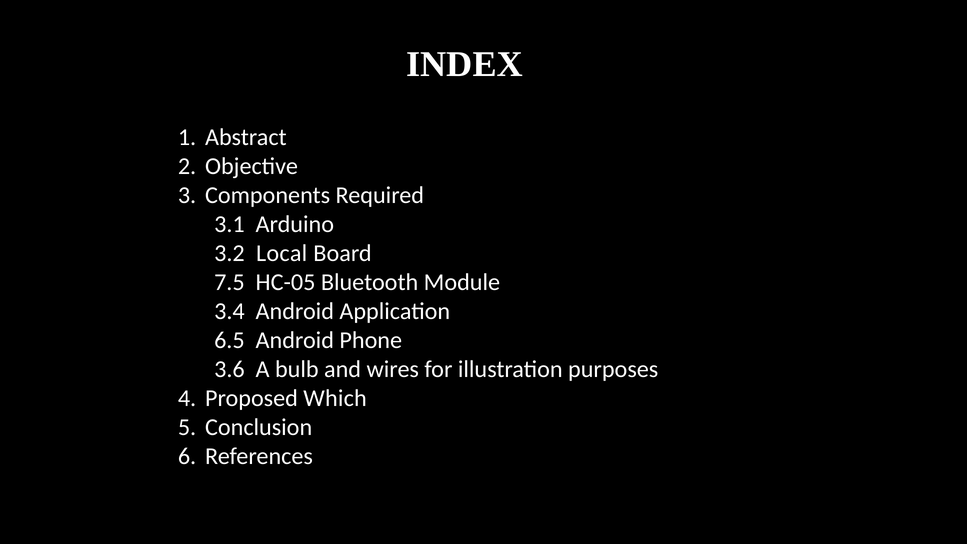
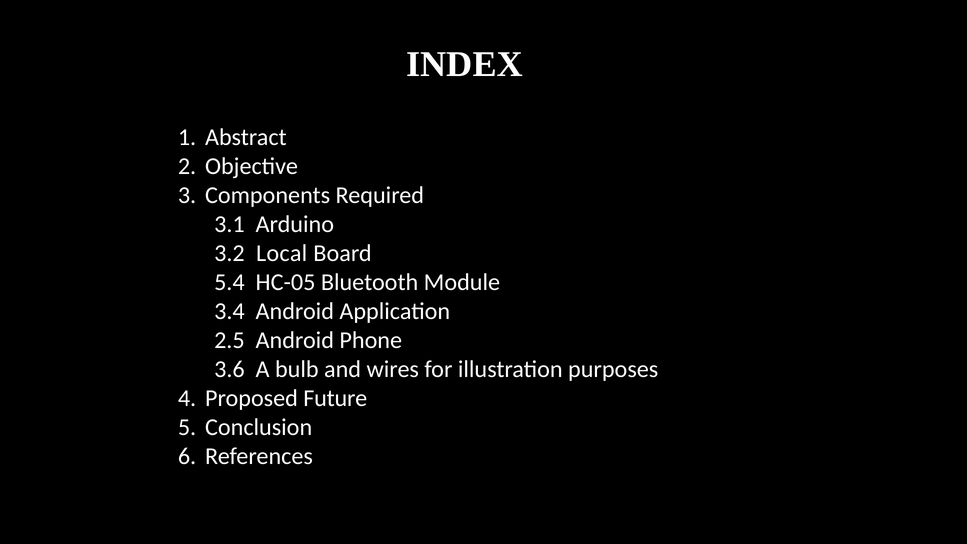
7.5: 7.5 -> 5.4
6.5: 6.5 -> 2.5
Which: Which -> Future
